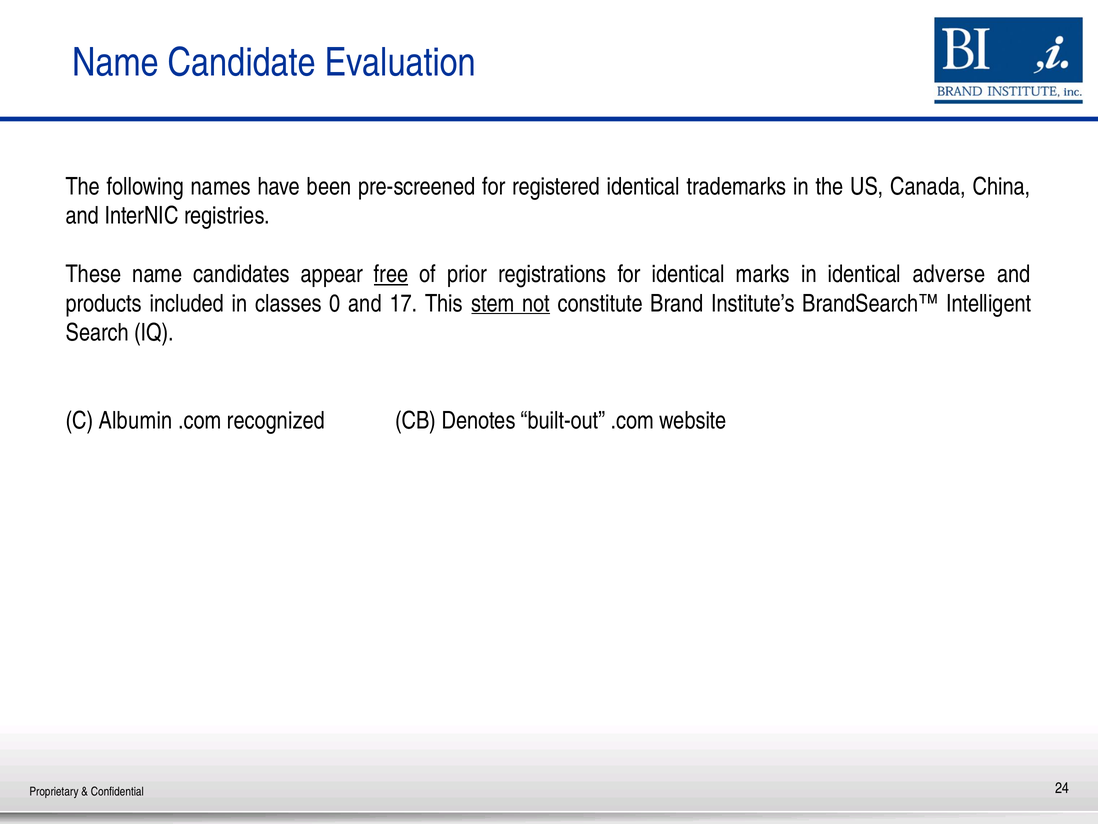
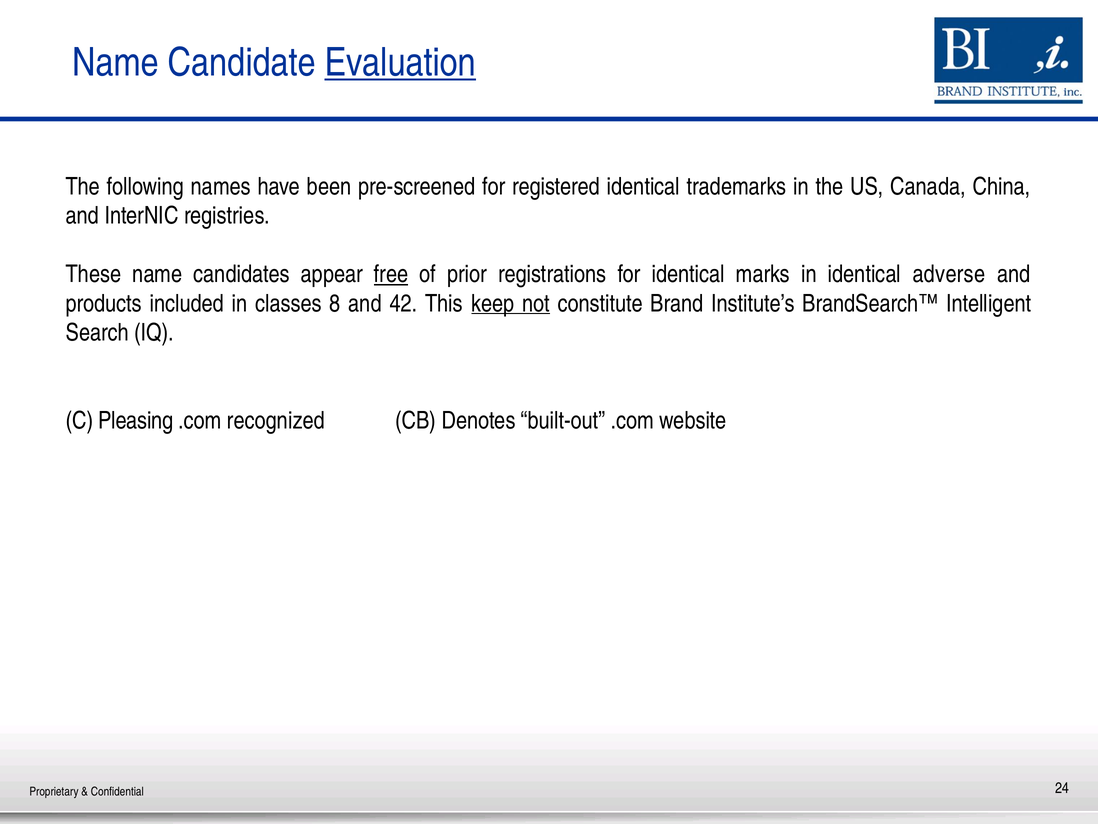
Evaluation underline: none -> present
0: 0 -> 8
17: 17 -> 42
stem: stem -> keep
Albumin: Albumin -> Pleasing
